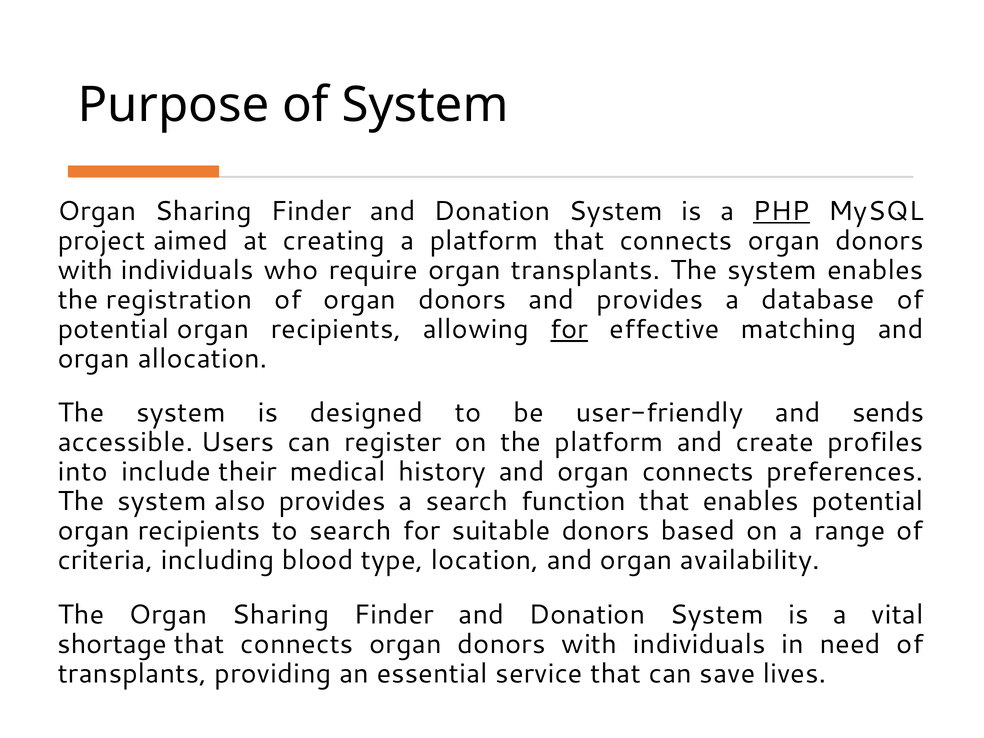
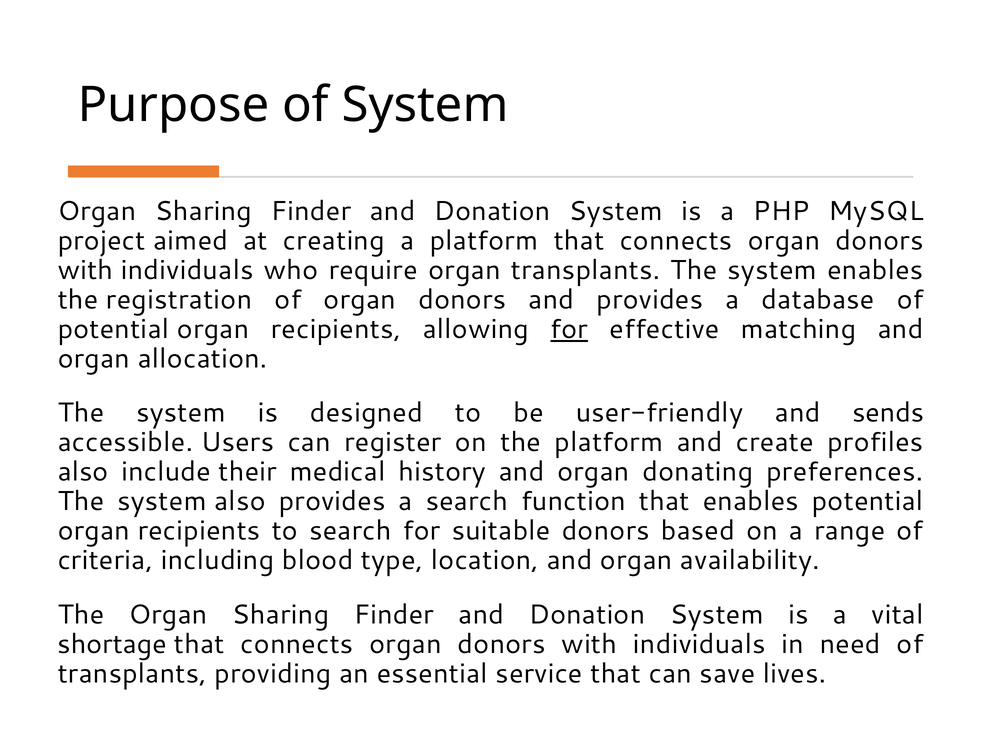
PHP underline: present -> none
into at (83, 472): into -> also
organ connects: connects -> donating
